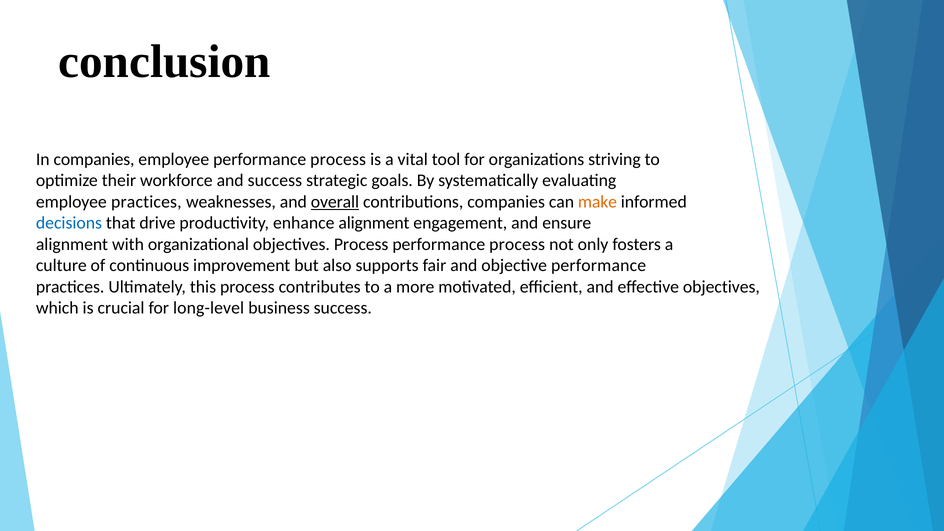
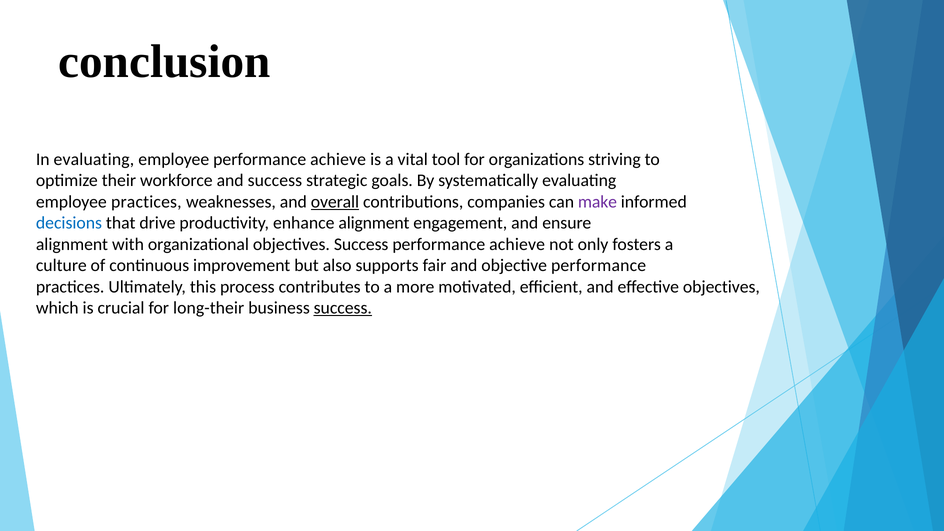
In companies: companies -> evaluating
employee performance process: process -> achieve
make colour: orange -> purple
objectives Process: Process -> Success
process at (517, 244): process -> achieve
long-level: long-level -> long-their
success at (343, 308) underline: none -> present
